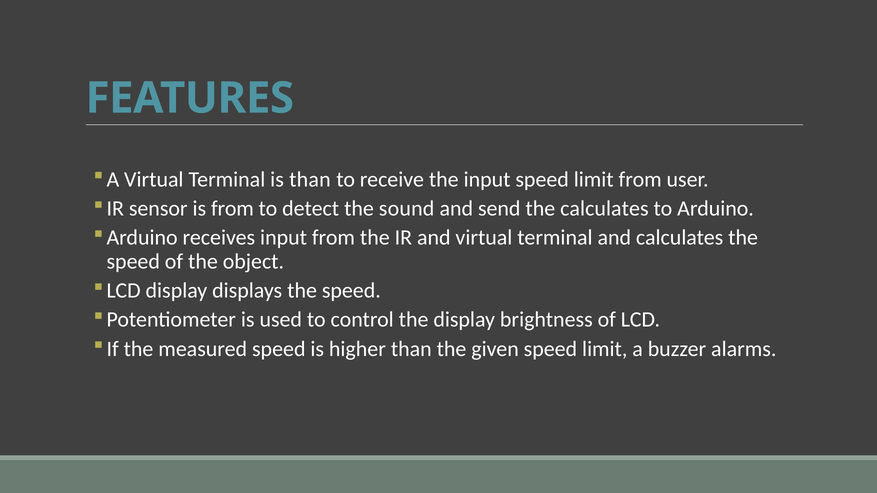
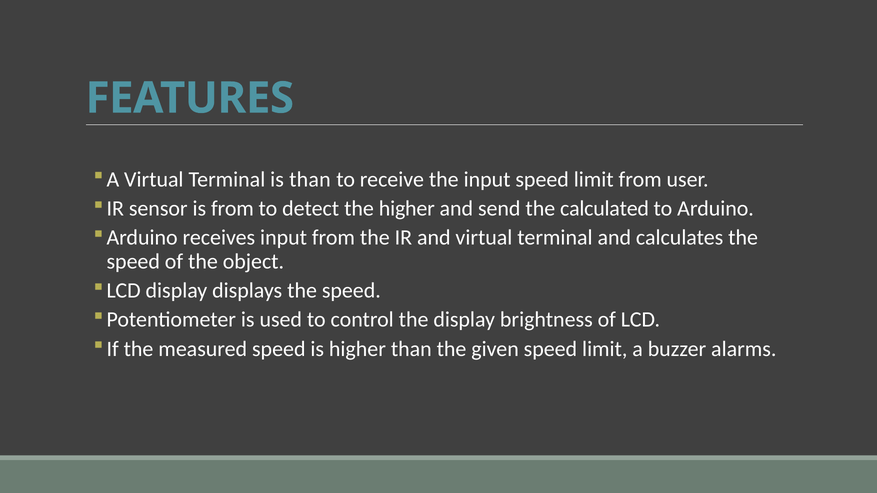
the sound: sound -> higher
the calculates: calculates -> calculated
